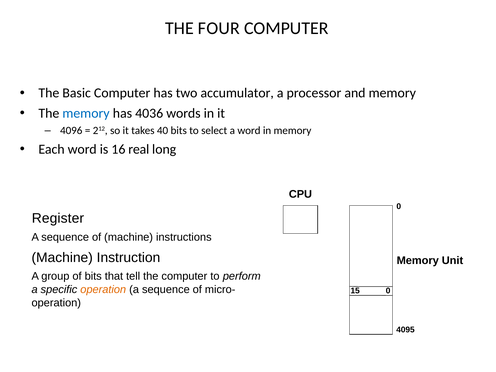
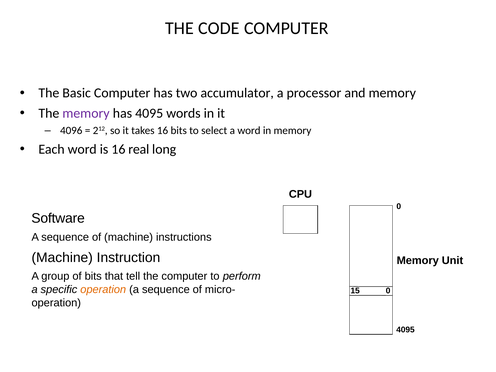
FOUR: FOUR -> CODE
memory at (86, 113) colour: blue -> purple
has 4036: 4036 -> 4095
takes 40: 40 -> 16
Register: Register -> Software
